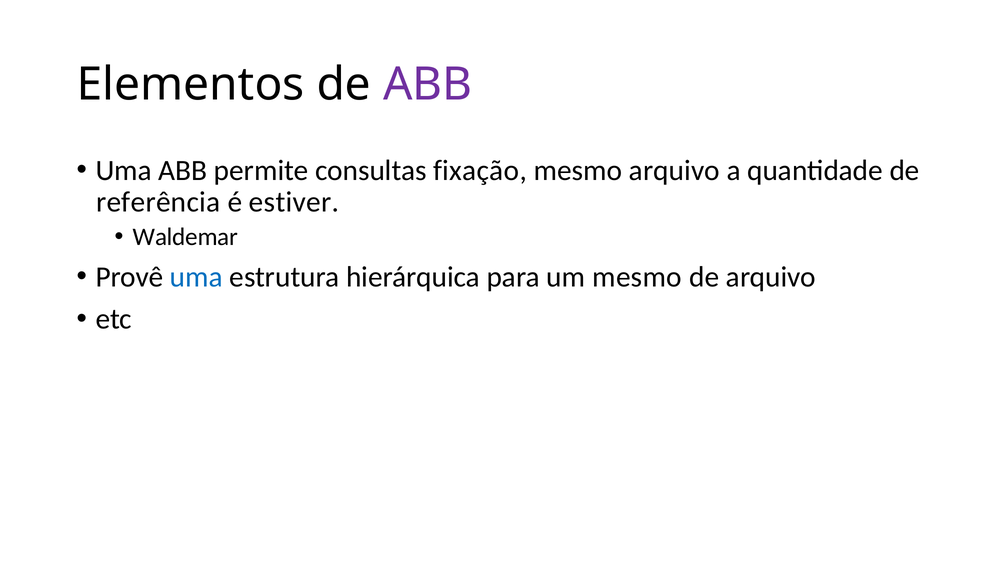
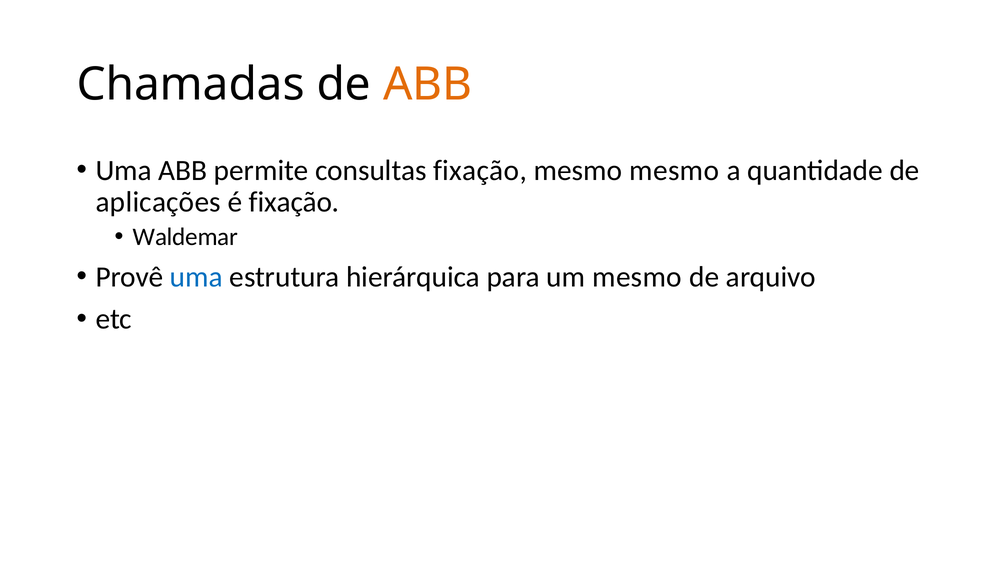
Elementos: Elementos -> Chamadas
ABB at (428, 85) colour: purple -> orange
mesmo arquivo: arquivo -> mesmo
referência: referência -> aplicações
é estiver: estiver -> fixação
